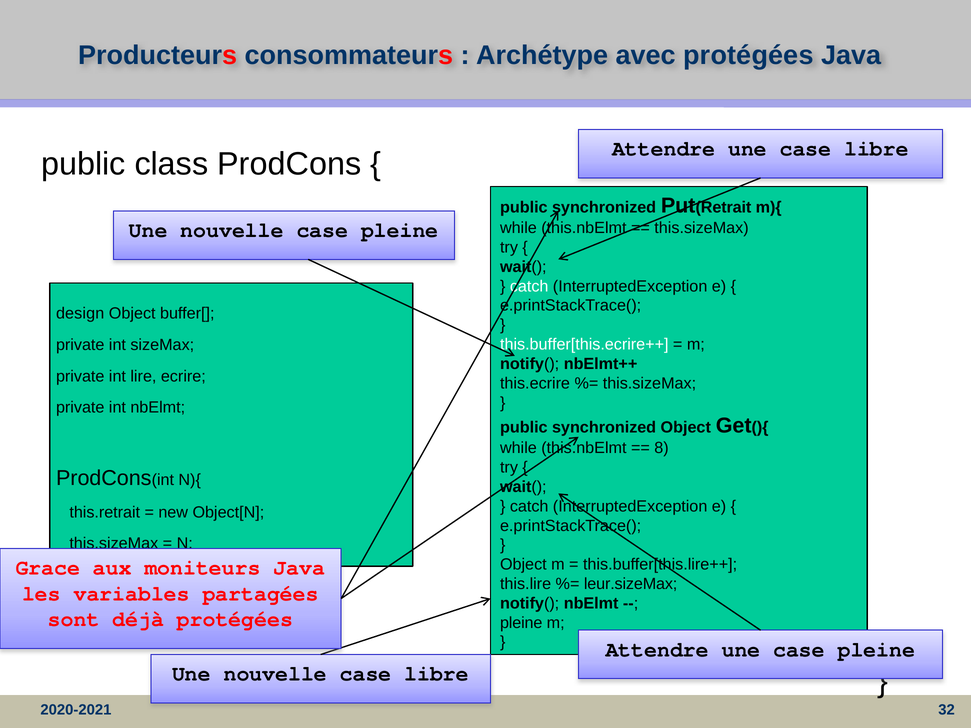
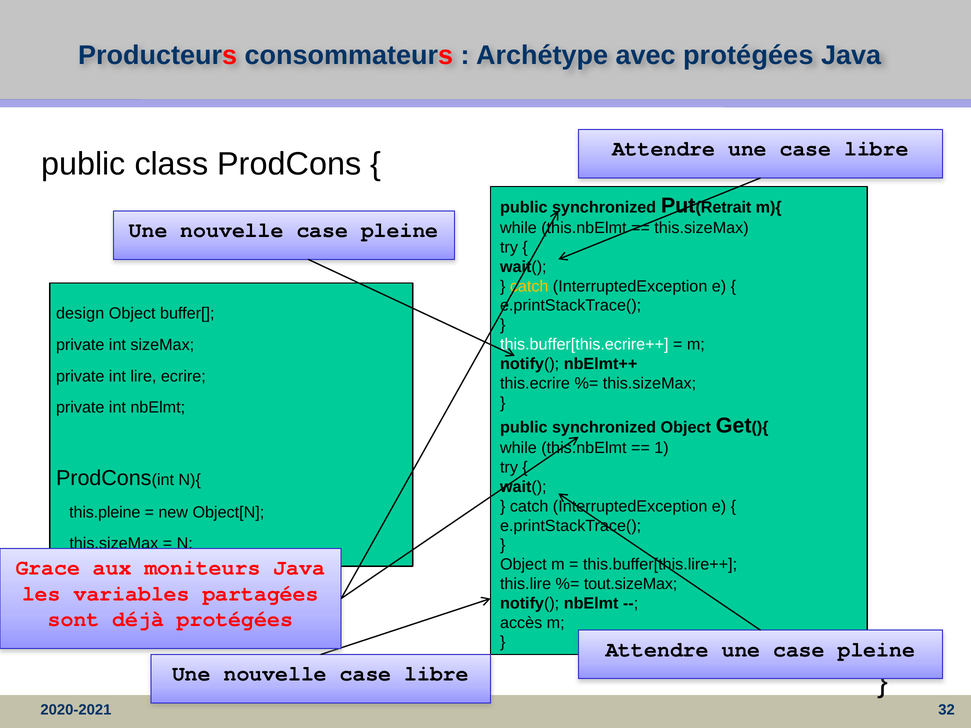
catch at (529, 286) colour: white -> yellow
8: 8 -> 1
this.retrait: this.retrait -> this.pleine
leur.sizeMax: leur.sizeMax -> tout.sizeMax
pleine at (521, 623): pleine -> accès
